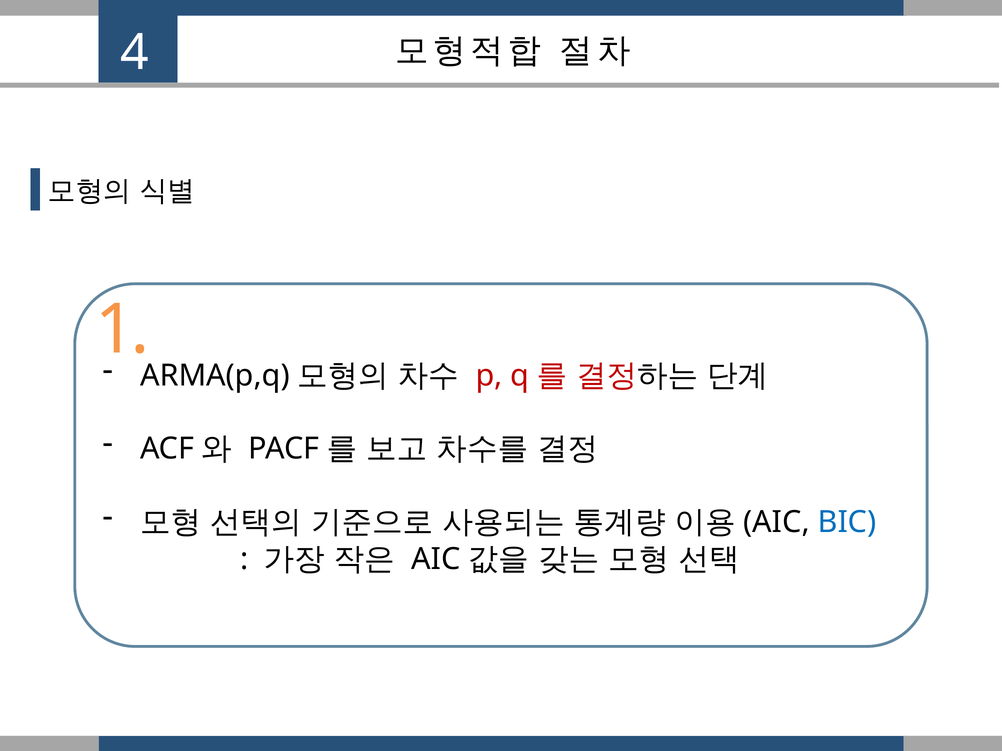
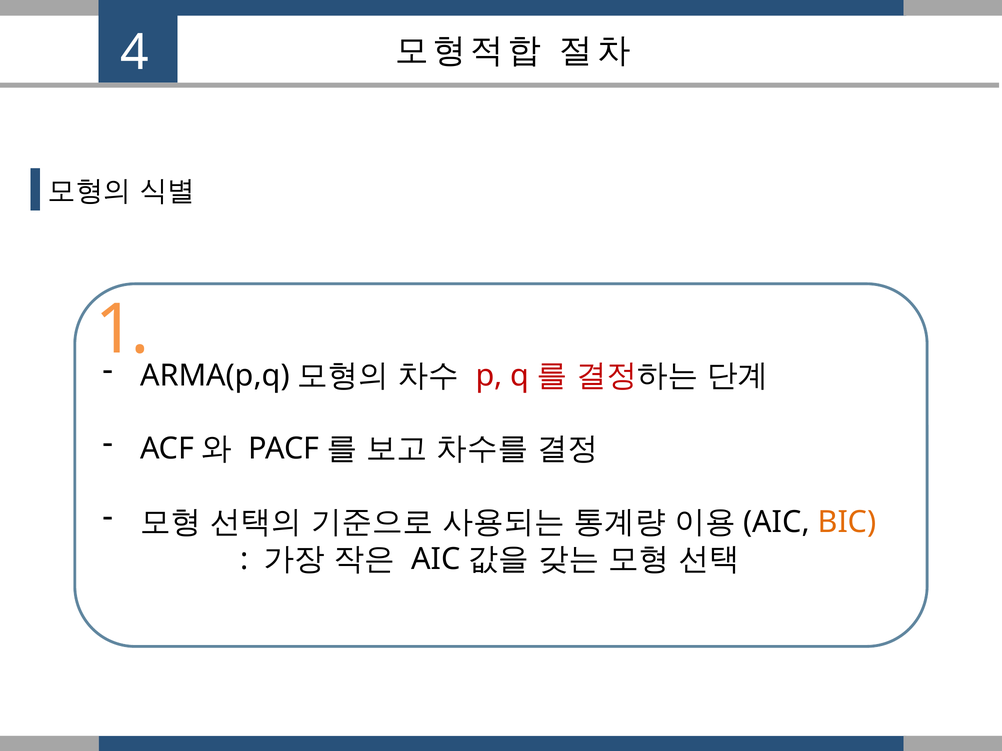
BIC colour: blue -> orange
